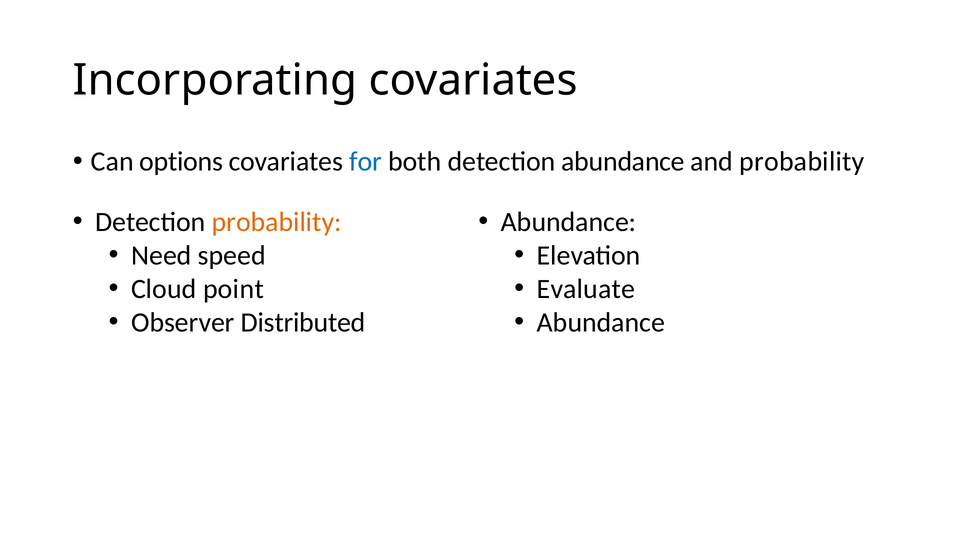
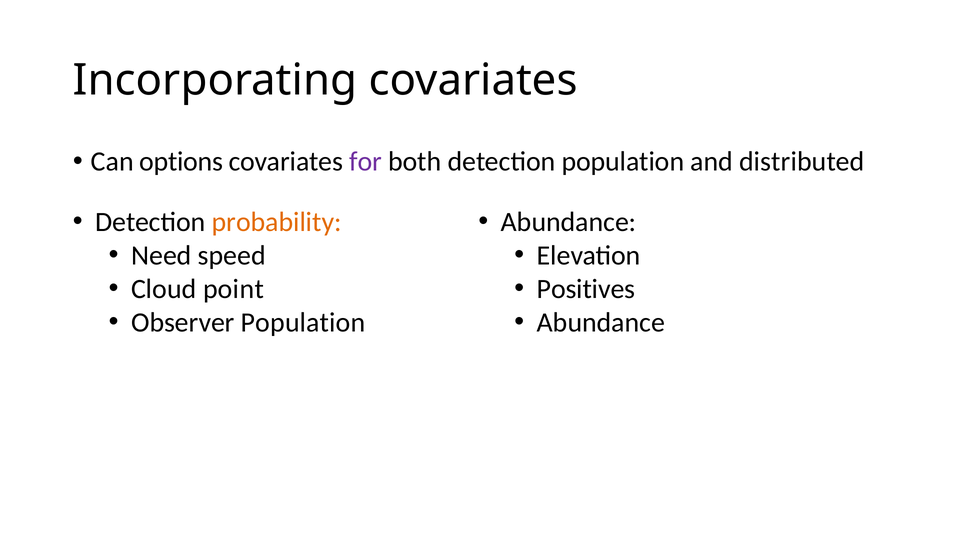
for colour: blue -> purple
detection abundance: abundance -> population
and probability: probability -> distributed
Evaluate: Evaluate -> Positives
Observer Distributed: Distributed -> Population
